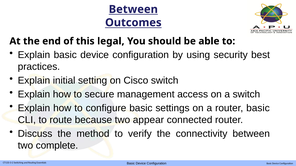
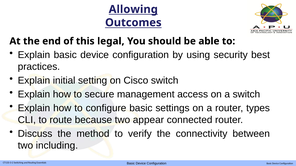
Between at (133, 9): Between -> Allowing
router basic: basic -> types
complete: complete -> including
